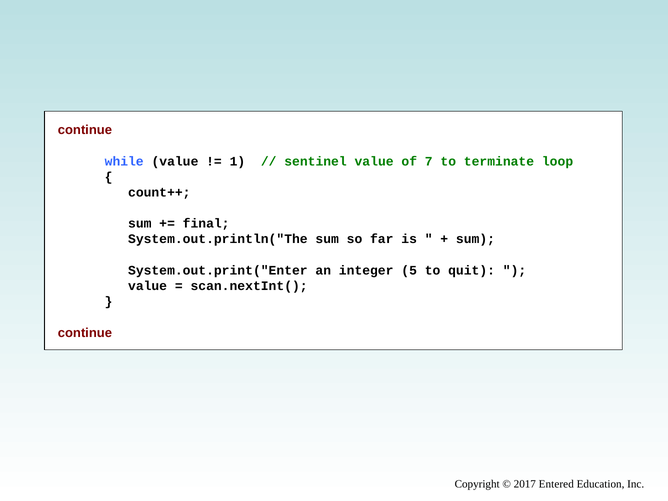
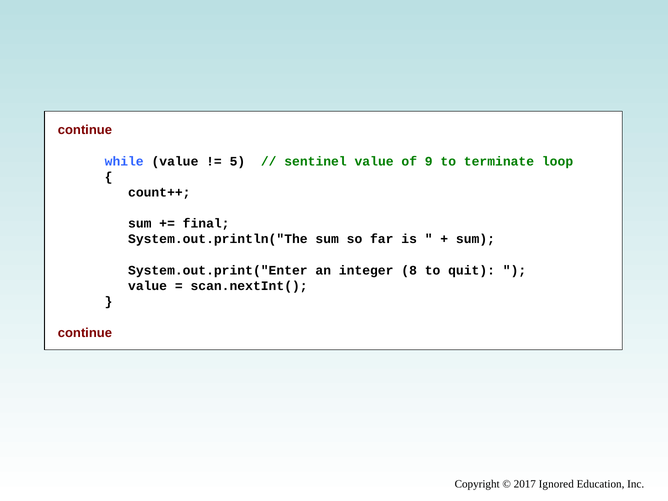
1: 1 -> 5
7: 7 -> 9
5: 5 -> 8
Entered: Entered -> Ignored
